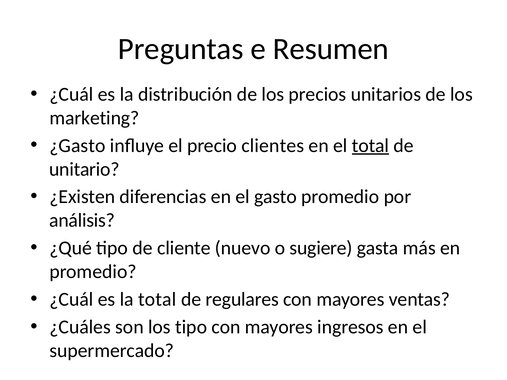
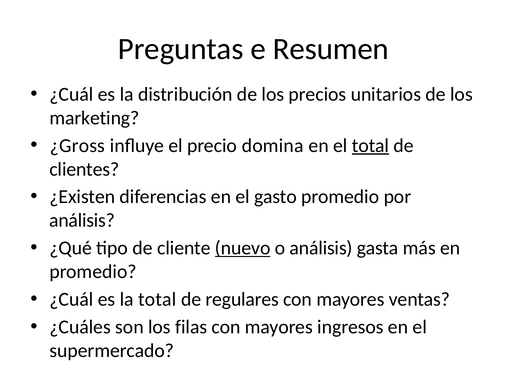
¿Gasto: ¿Gasto -> ¿Gross
clientes: clientes -> domina
unitario: unitario -> clientes
nuevo underline: none -> present
o sugiere: sugiere -> análisis
los tipo: tipo -> filas
